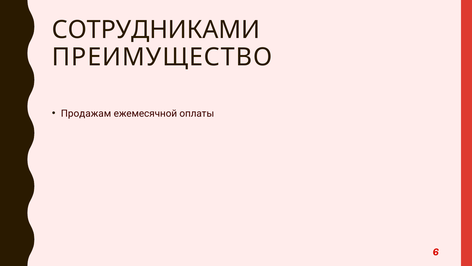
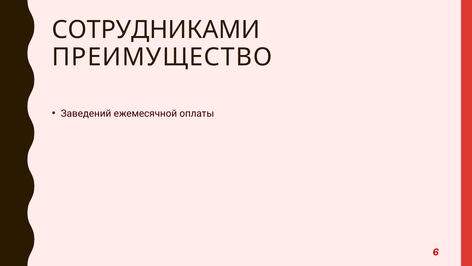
Продажам: Продажам -> Заведений
